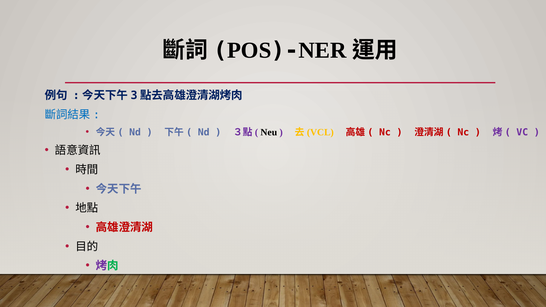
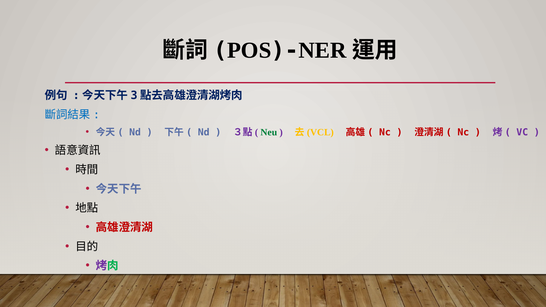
Neu colour: black -> green
